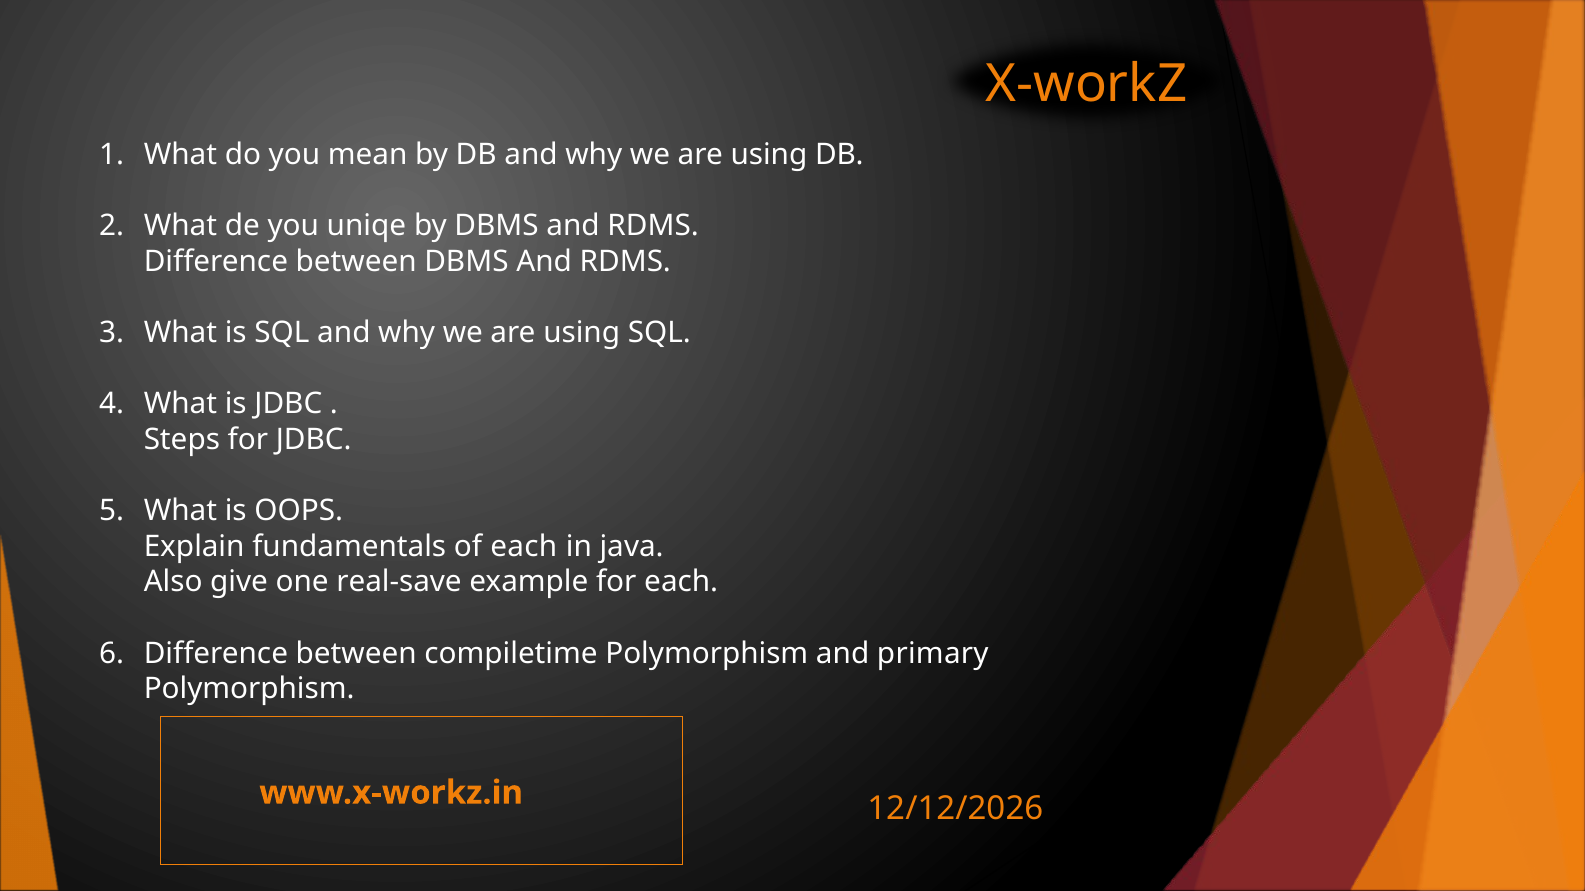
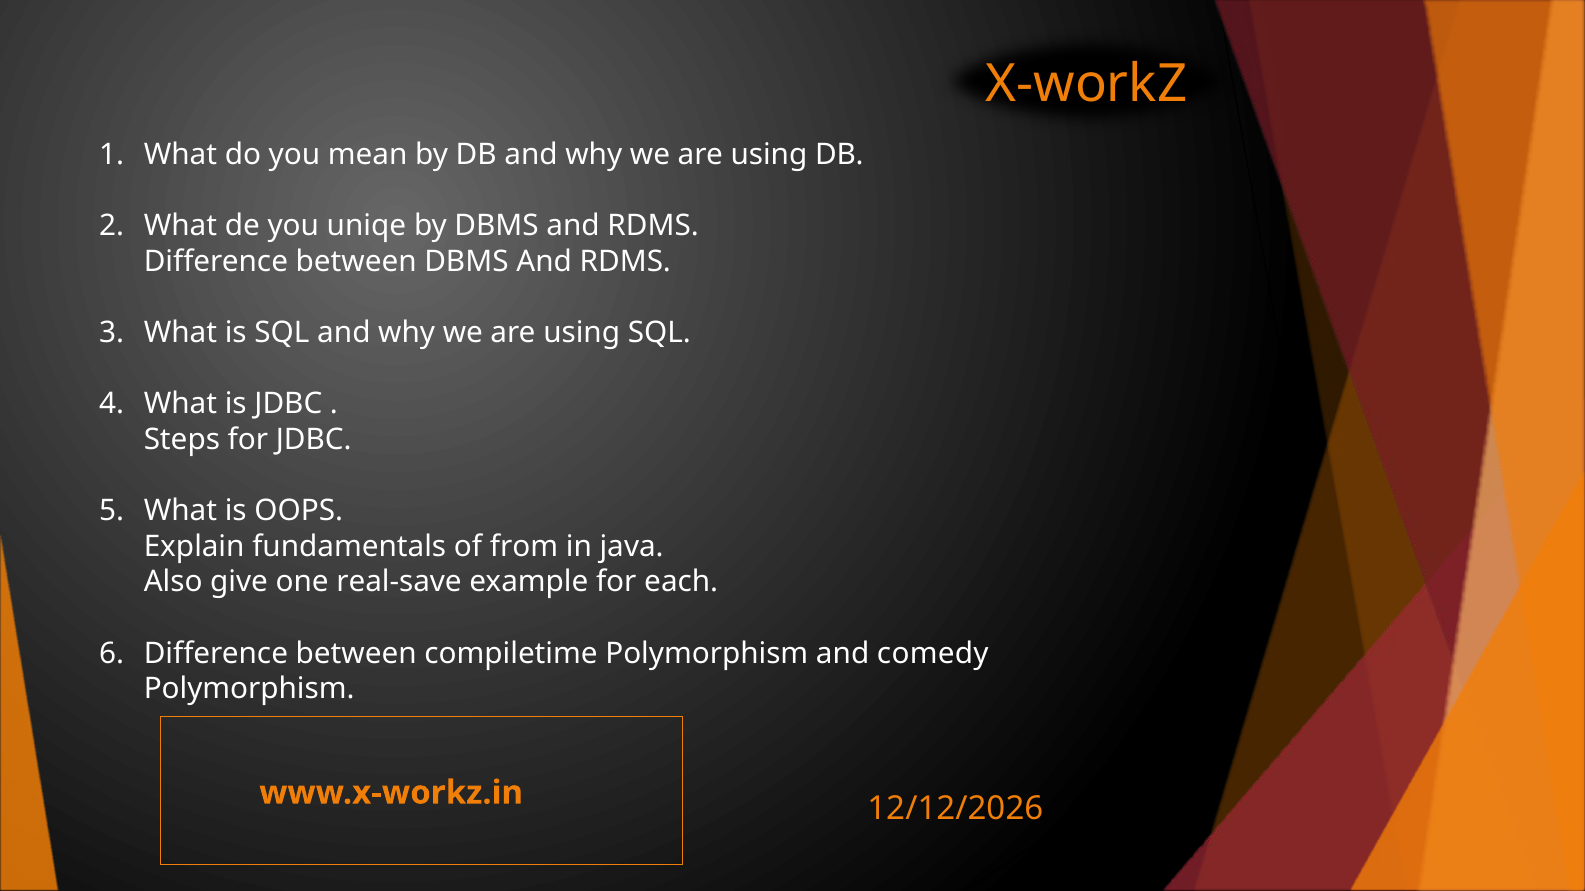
of each: each -> from
primary: primary -> comedy
